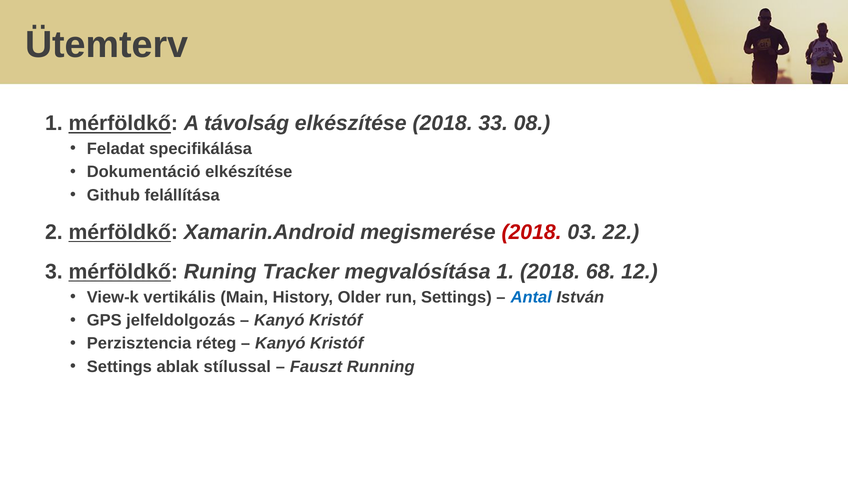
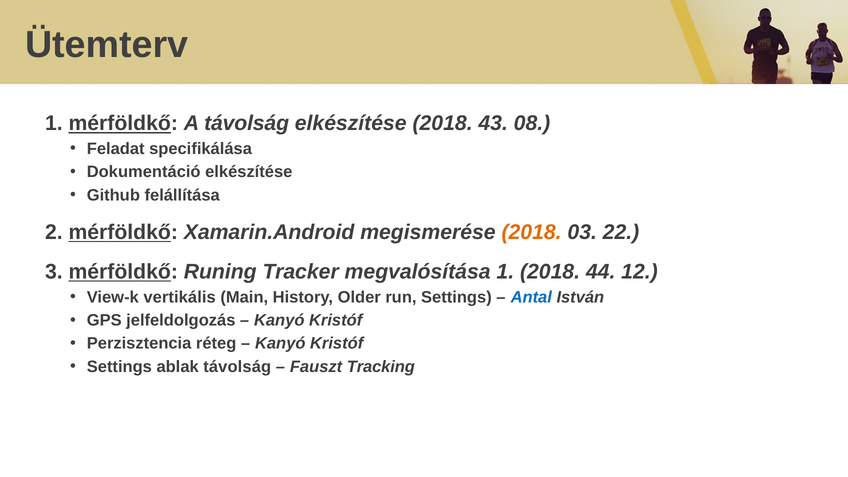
33: 33 -> 43
2018 at (532, 232) colour: red -> orange
68: 68 -> 44
ablak stílussal: stílussal -> távolság
Running: Running -> Tracking
